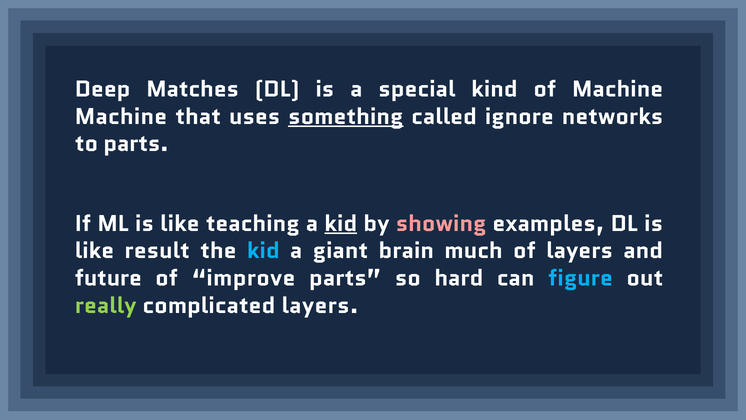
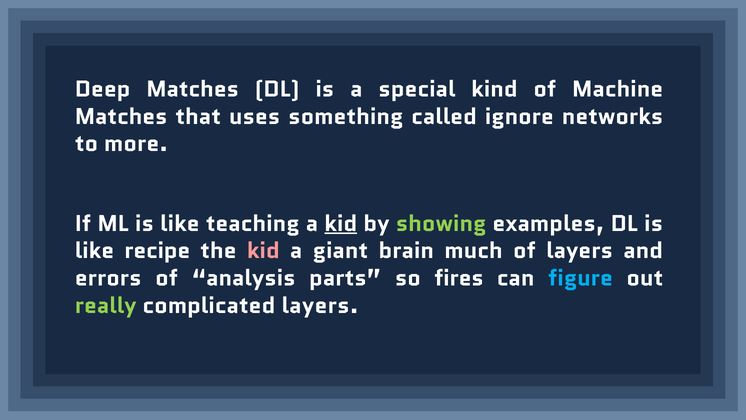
Machine at (121, 116): Machine -> Matches
something underline: present -> none
to parts: parts -> more
showing colour: pink -> light green
result: result -> recipe
kid at (263, 251) colour: light blue -> pink
future: future -> errors
improve: improve -> analysis
hard: hard -> fires
